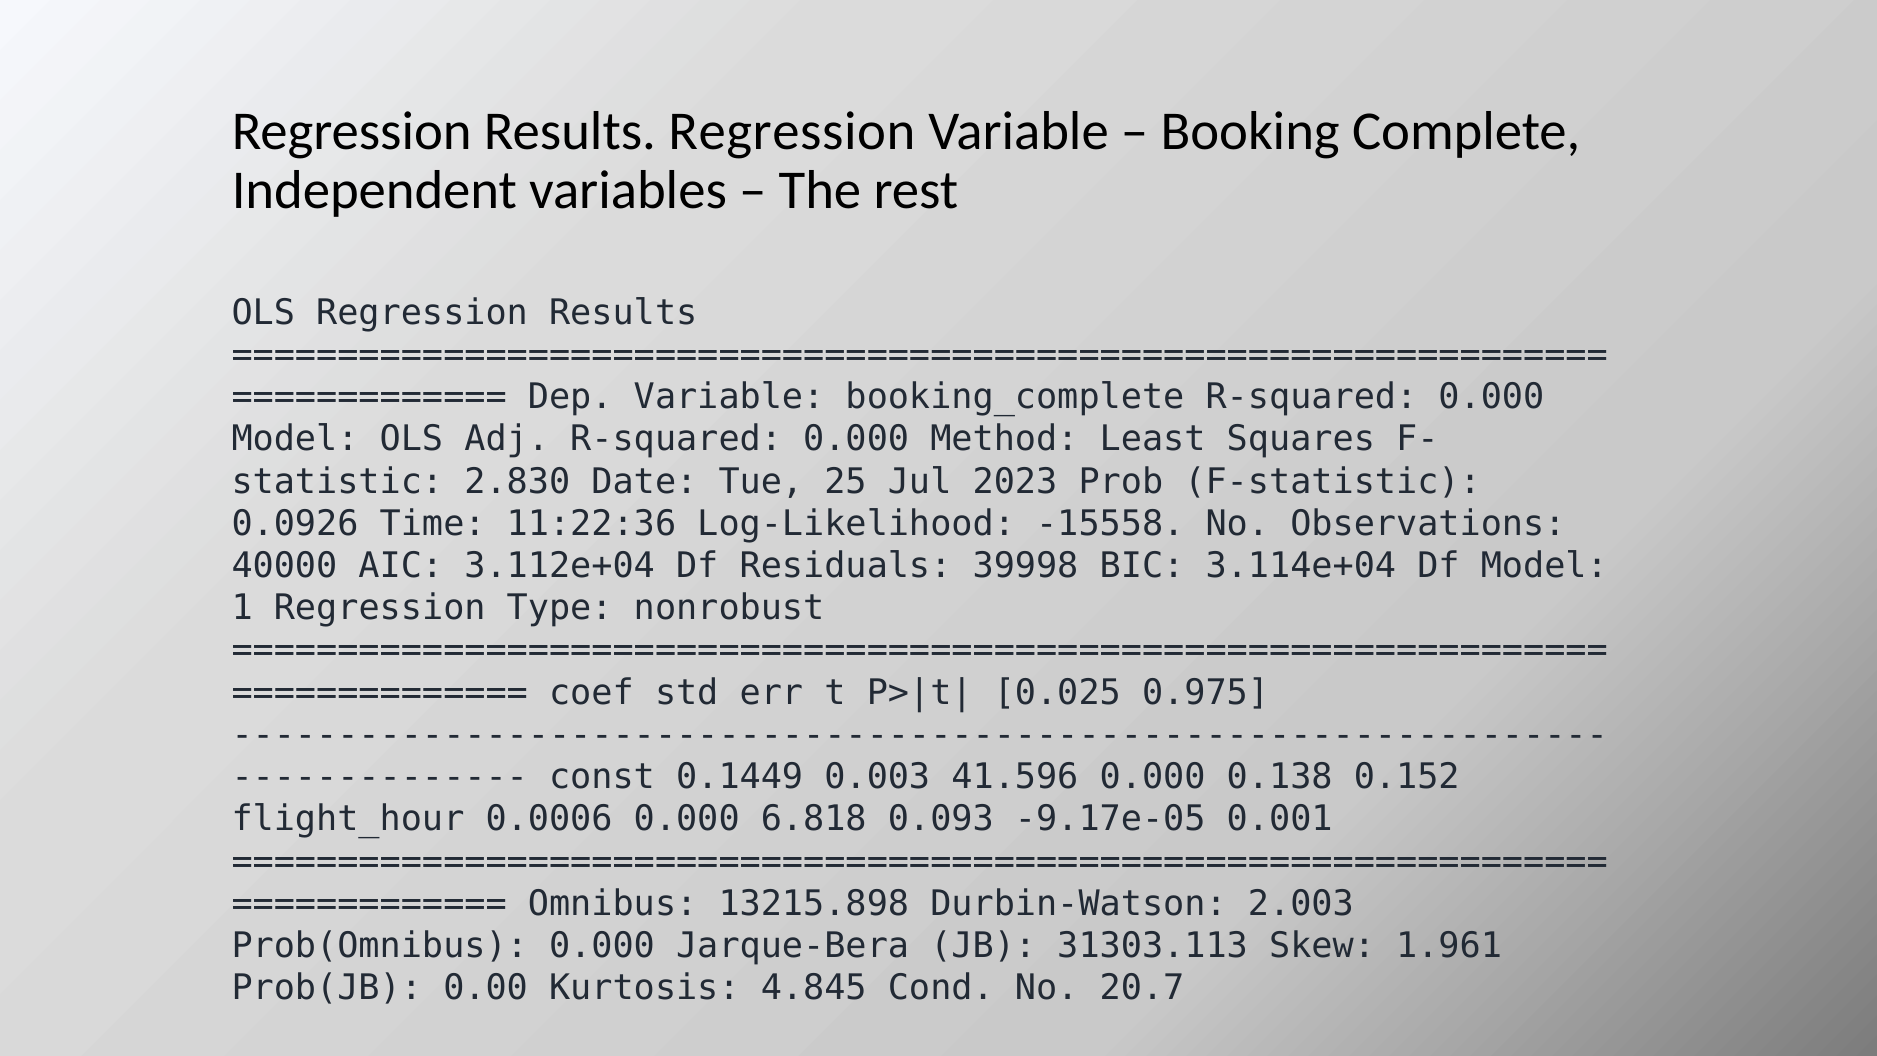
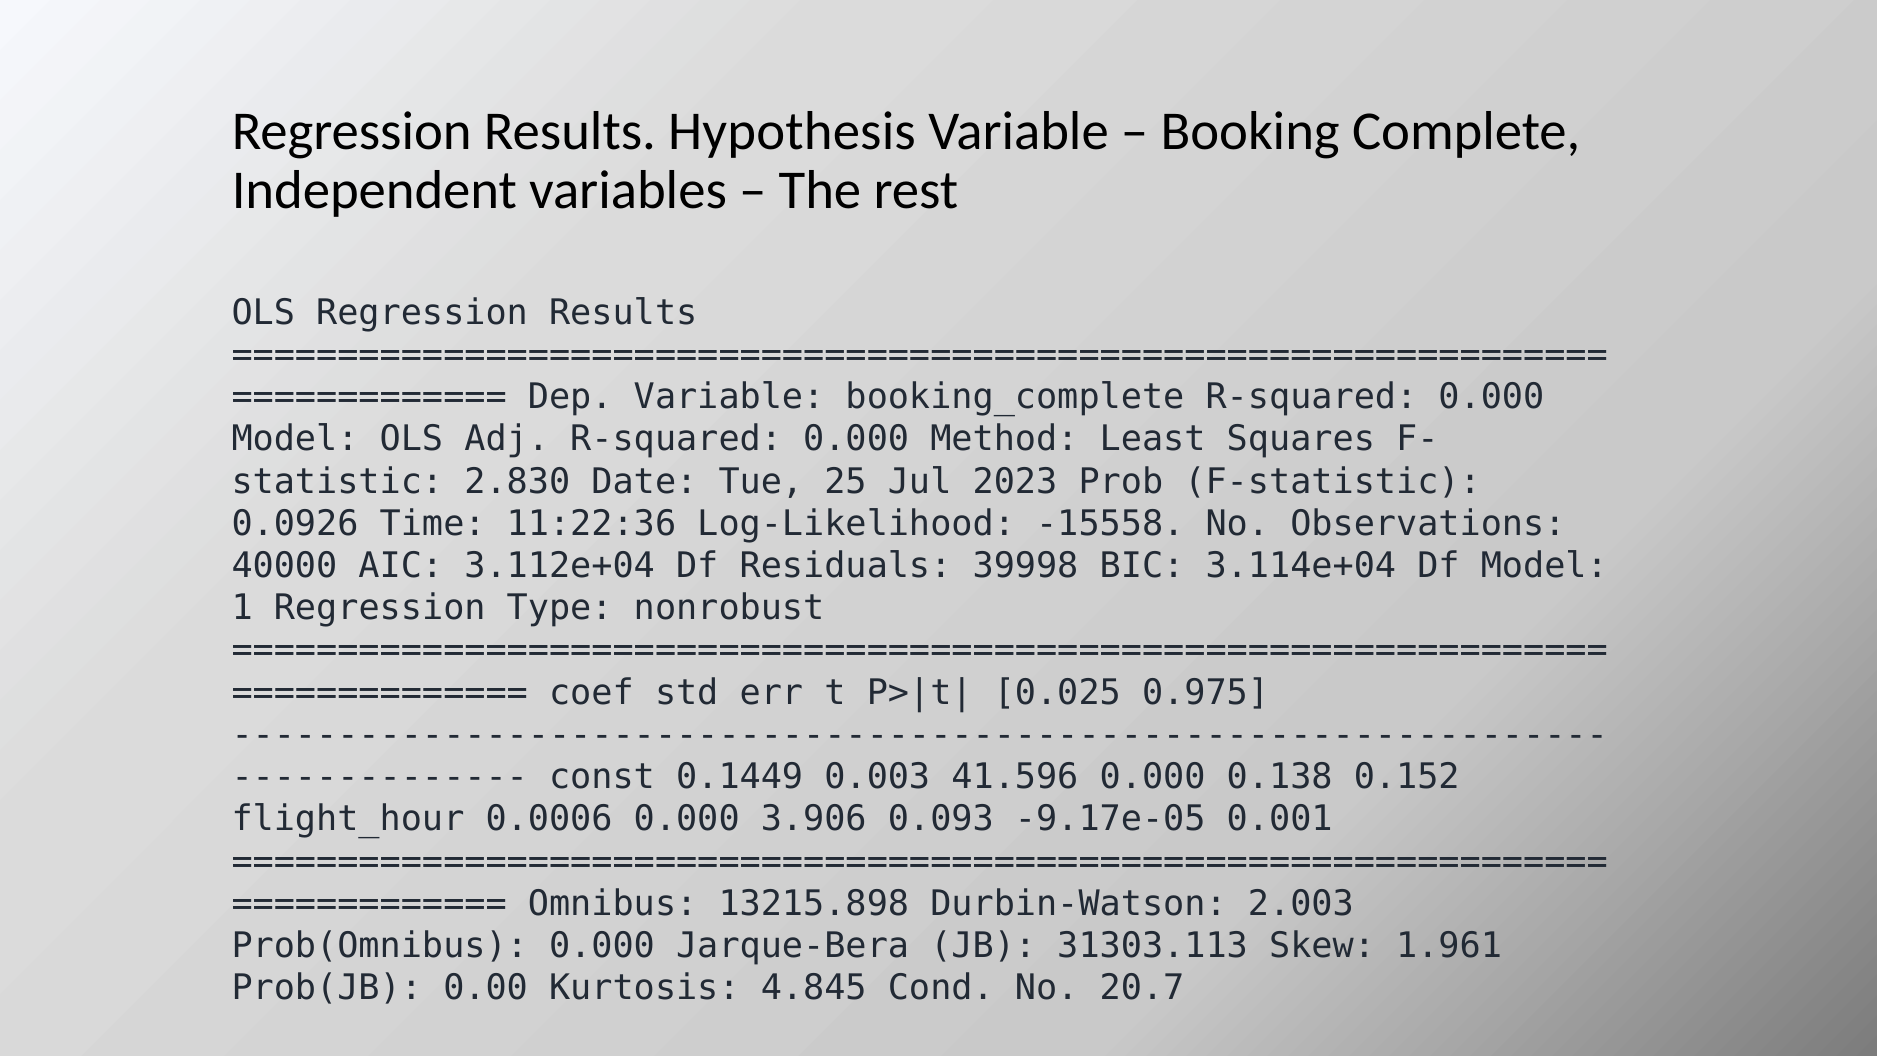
Results Regression: Regression -> Hypothesis
6.818: 6.818 -> 3.906
